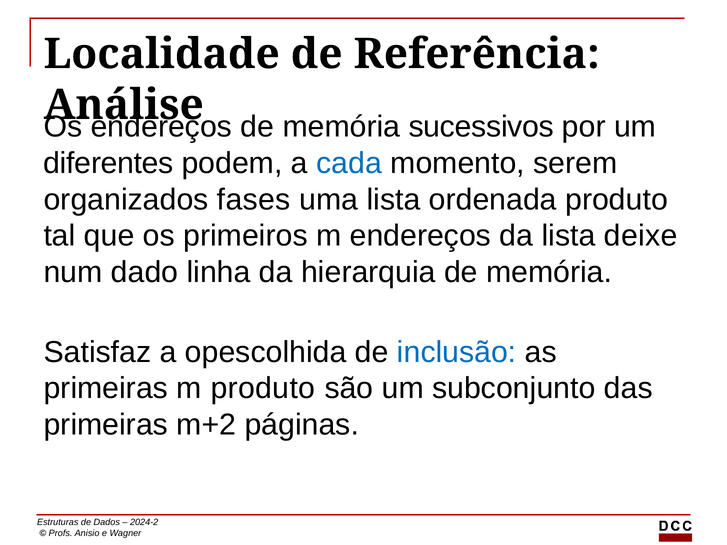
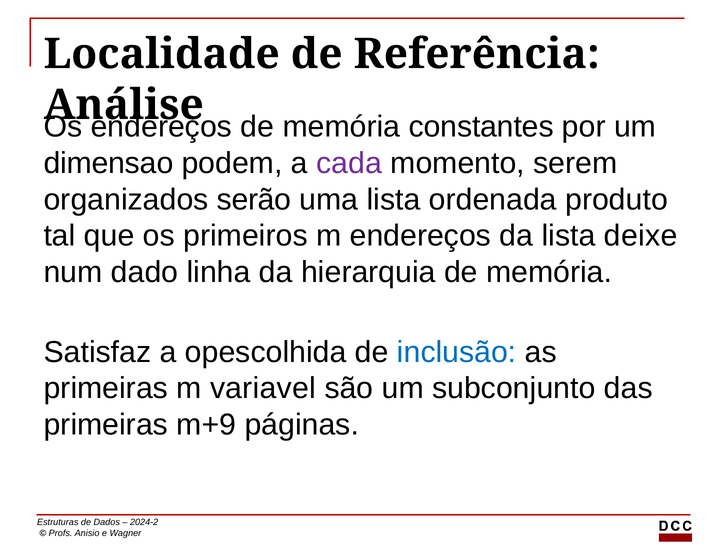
sucessivos: sucessivos -> constantes
diferentes: diferentes -> dimensao
cada colour: blue -> purple
fases: fases -> serão
m produto: produto -> variavel
m+2: m+2 -> m+9
